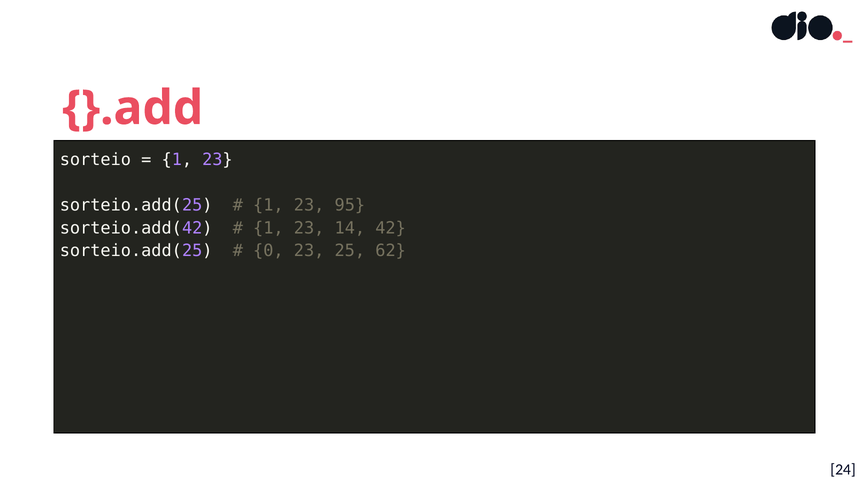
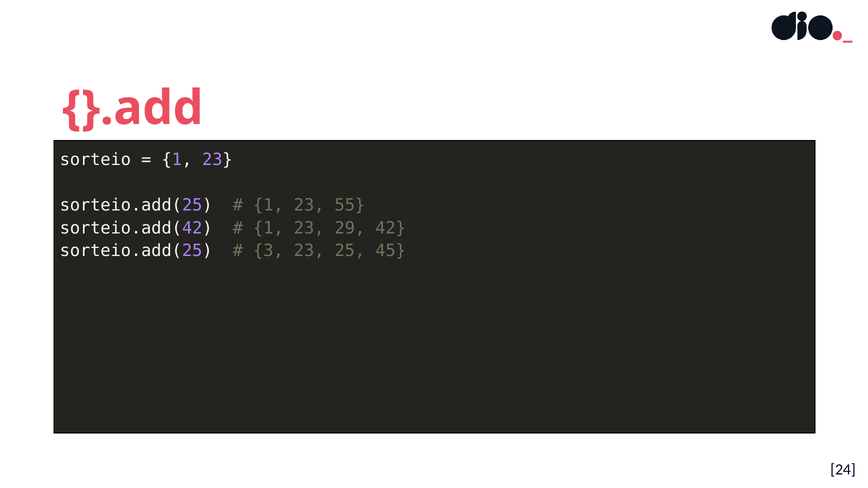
95: 95 -> 55
14: 14 -> 29
0: 0 -> 3
62: 62 -> 45
